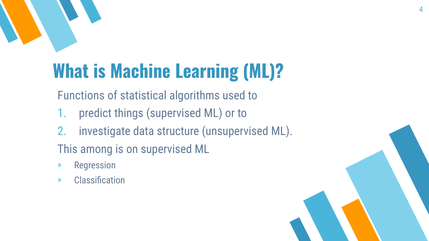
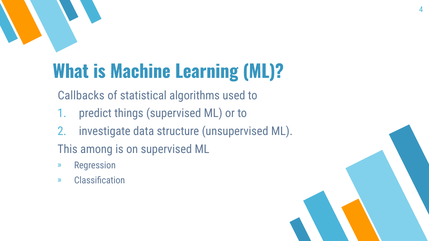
Functions: Functions -> Callbacks
